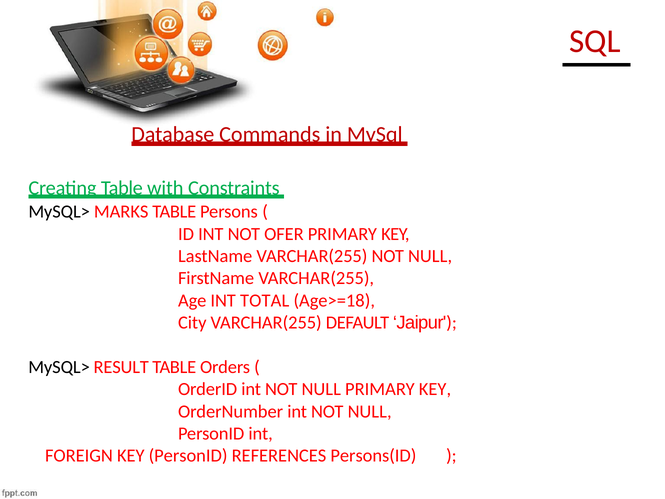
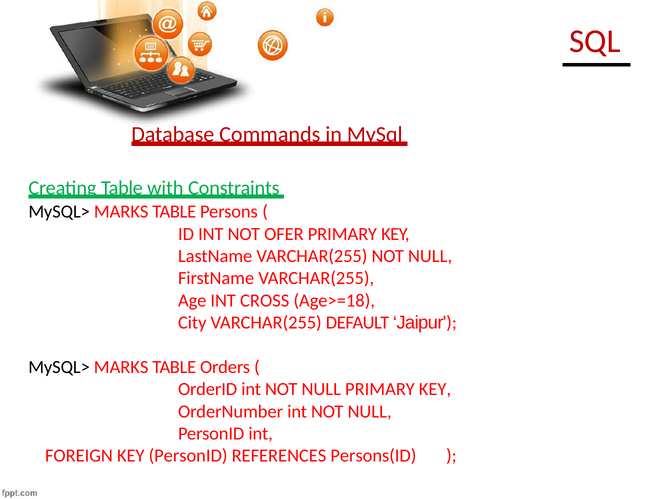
TOTAL: TOTAL -> CROSS
RESULT at (121, 367): RESULT -> MARKS
